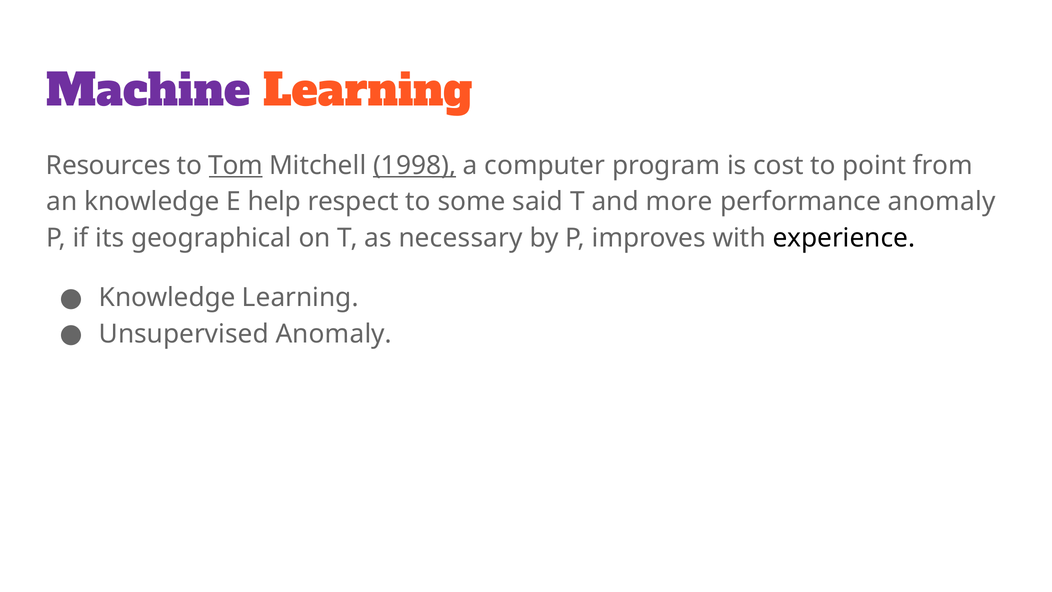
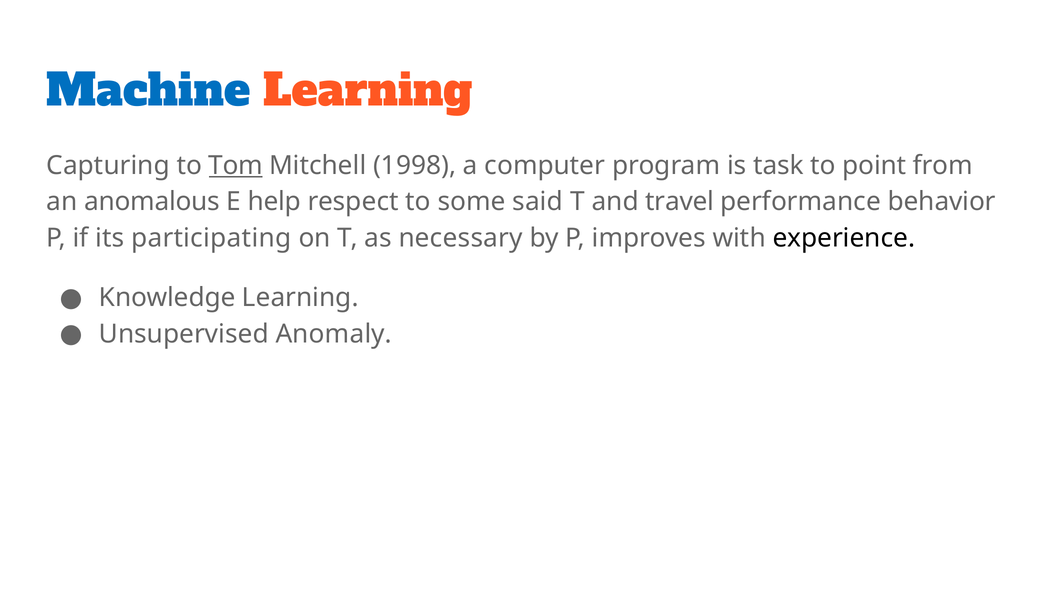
Machine colour: purple -> blue
Resources: Resources -> Capturing
1998 underline: present -> none
cost: cost -> task
an knowledge: knowledge -> anomalous
more: more -> travel
performance anomaly: anomaly -> behavior
geographical: geographical -> participating
